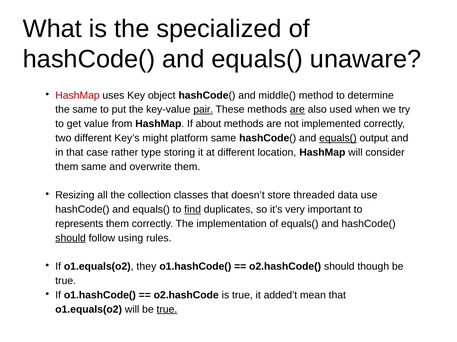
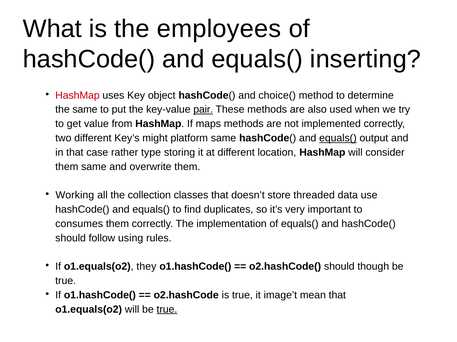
specialized: specialized -> employees
unaware: unaware -> inserting
middle(: middle( -> choice(
are at (297, 110) underline: present -> none
about: about -> maps
Resizing: Resizing -> Working
find underline: present -> none
represents: represents -> consumes
should at (71, 238) underline: present -> none
added’t: added’t -> image’t
